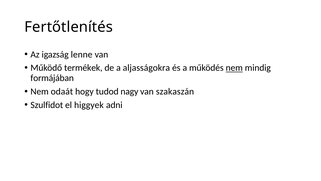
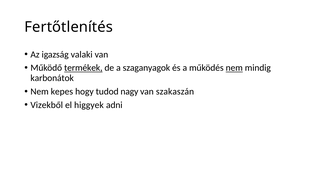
lenne: lenne -> valaki
termékek underline: none -> present
aljasságokra: aljasságokra -> szaganyagok
formájában: formájában -> karbonátok
odaát: odaát -> kepes
Szulfidot: Szulfidot -> Vizekből
